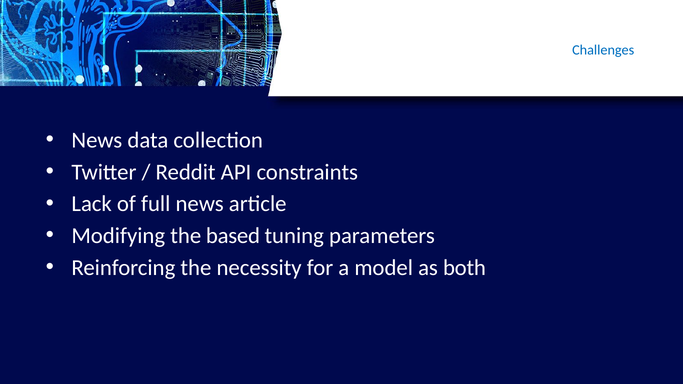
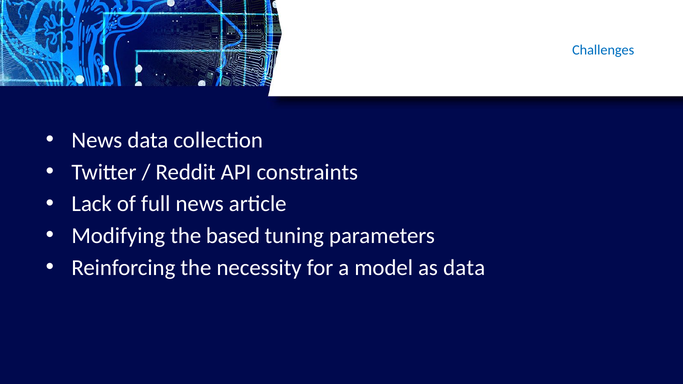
as both: both -> data
